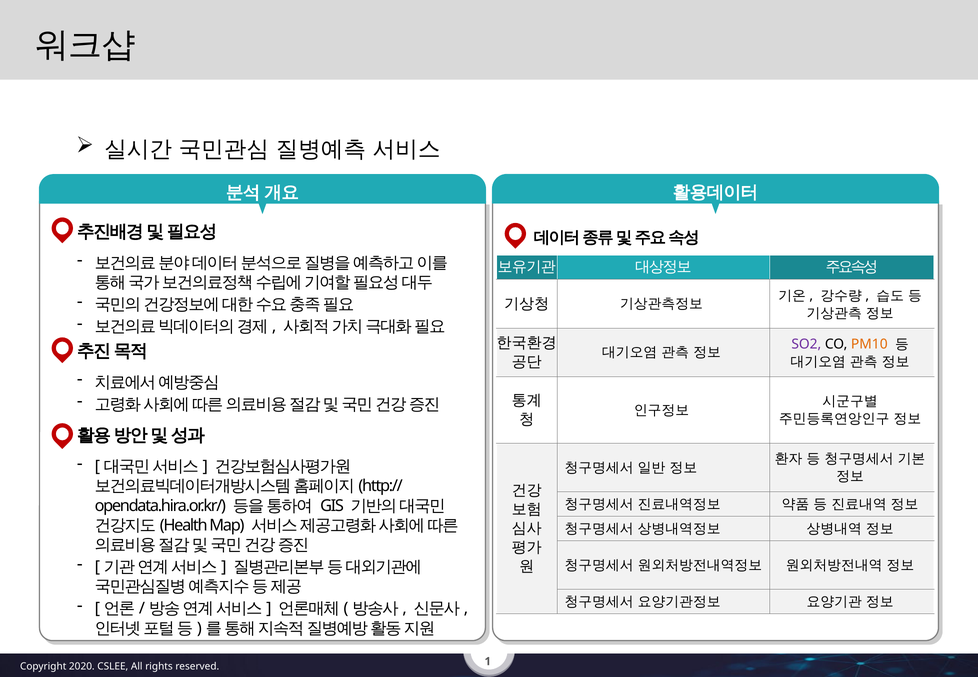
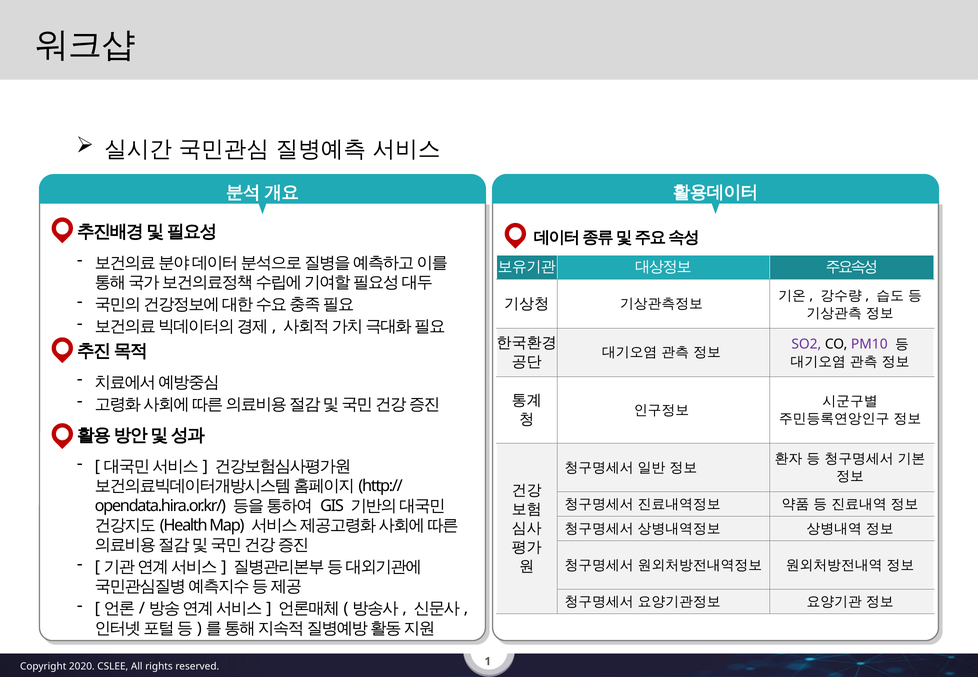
PM10 colour: orange -> purple
